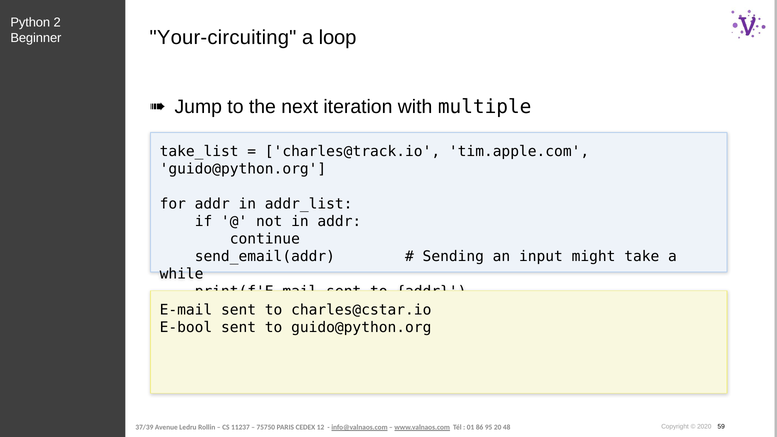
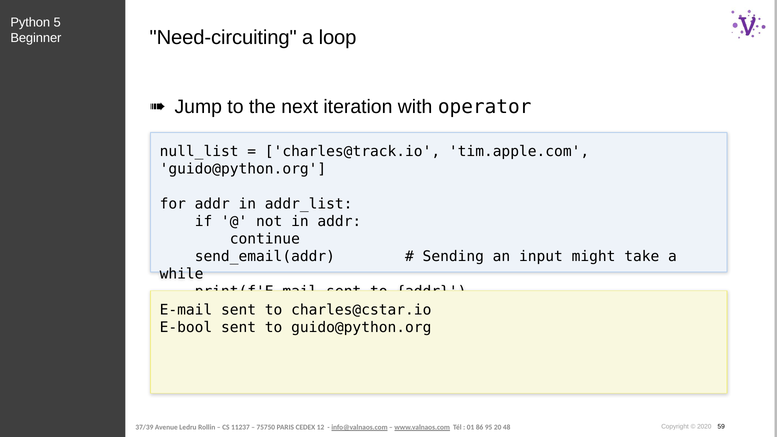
2: 2 -> 5
Your-circuiting: Your-circuiting -> Need-circuiting
multiple: multiple -> operator
take_list: take_list -> null_list
